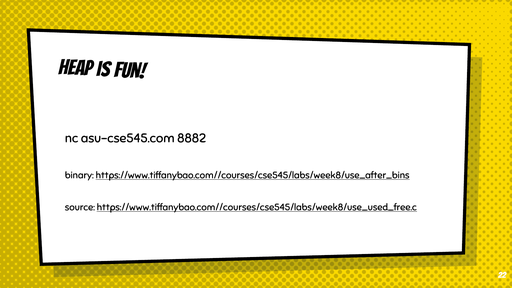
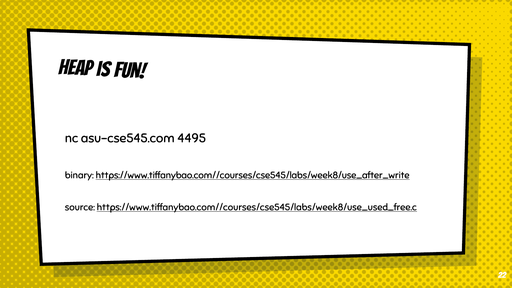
8882: 8882 -> 4495
https://www.tiffanybao.com//courses/cse545/labs/week8/use_after_bins: https://www.tiffanybao.com//courses/cse545/labs/week8/use_after_bins -> https://www.tiffanybao.com//courses/cse545/labs/week8/use_after_write
